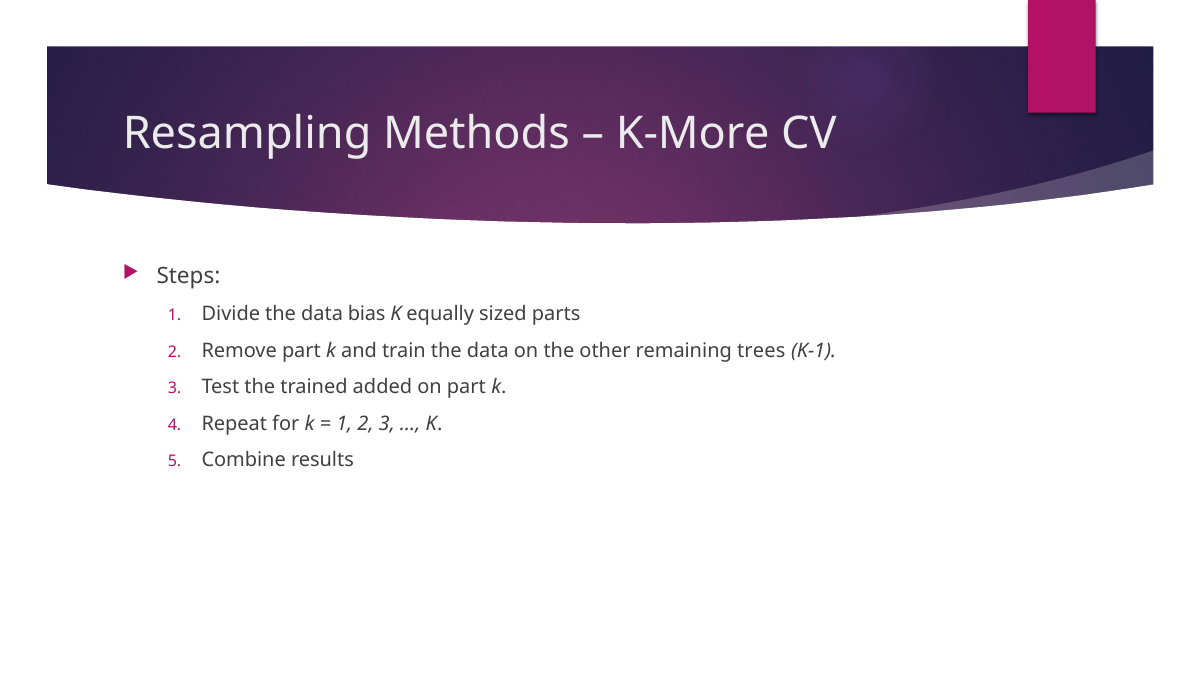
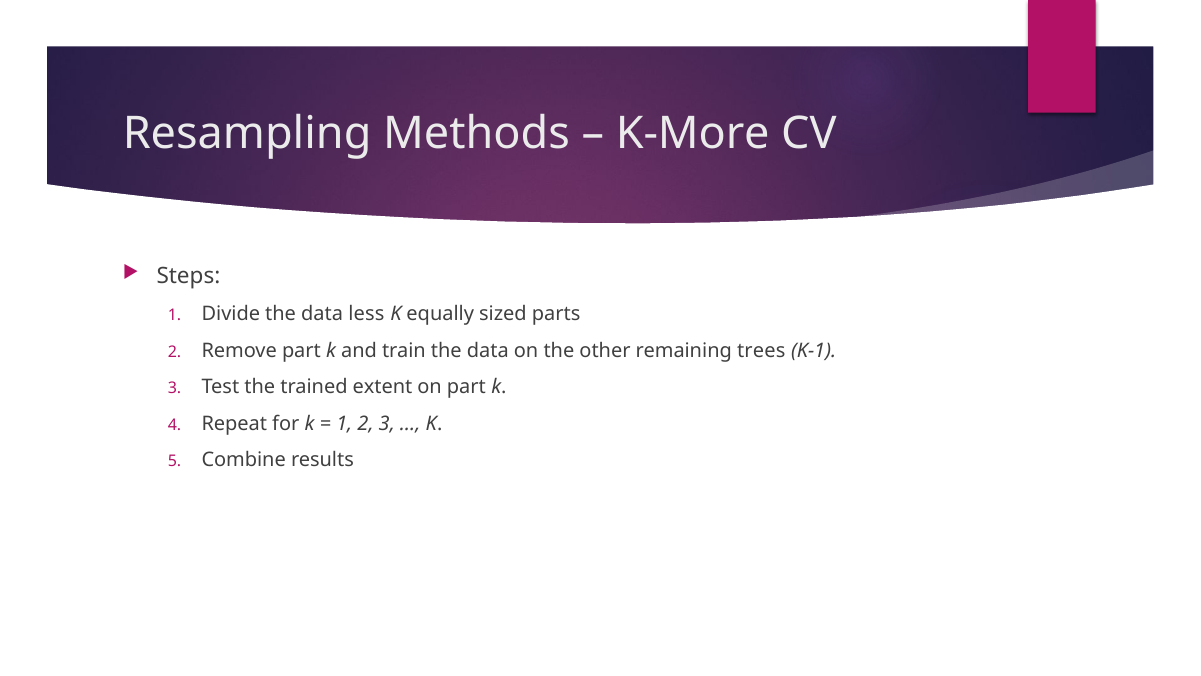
bias: bias -> less
added: added -> extent
